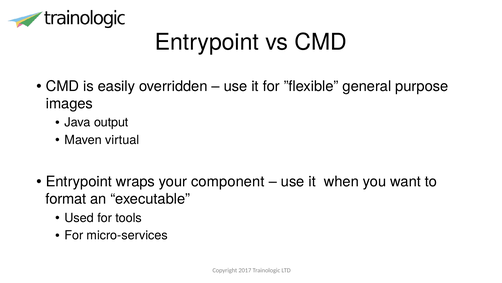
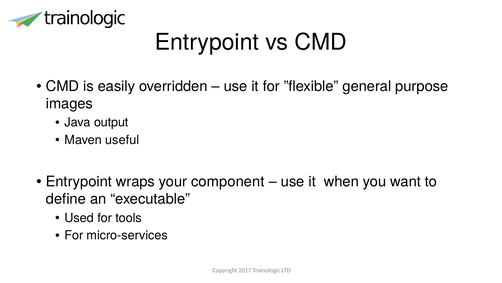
virtual: virtual -> useful
format: format -> define
